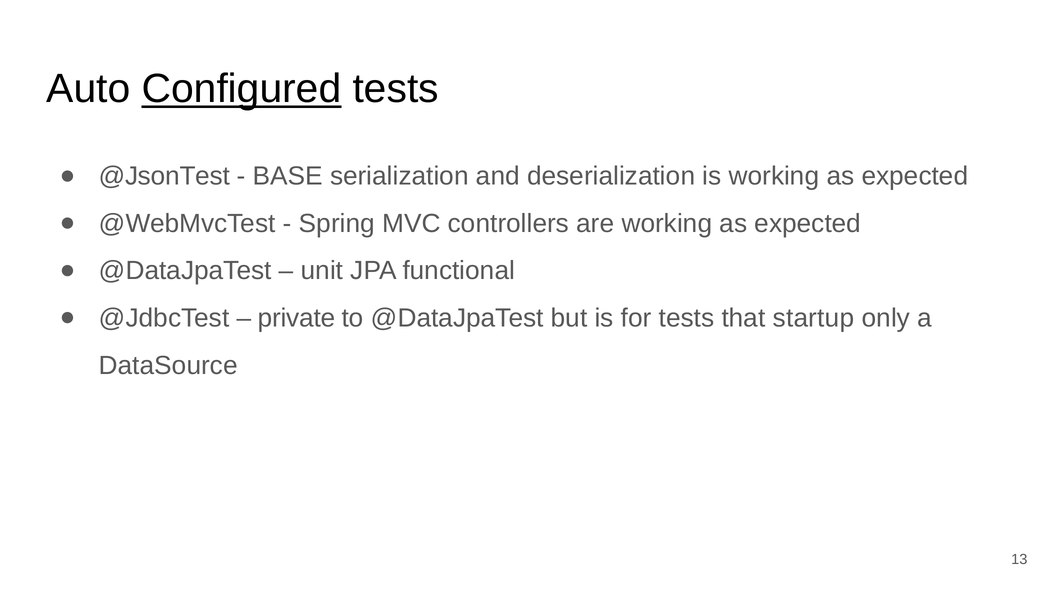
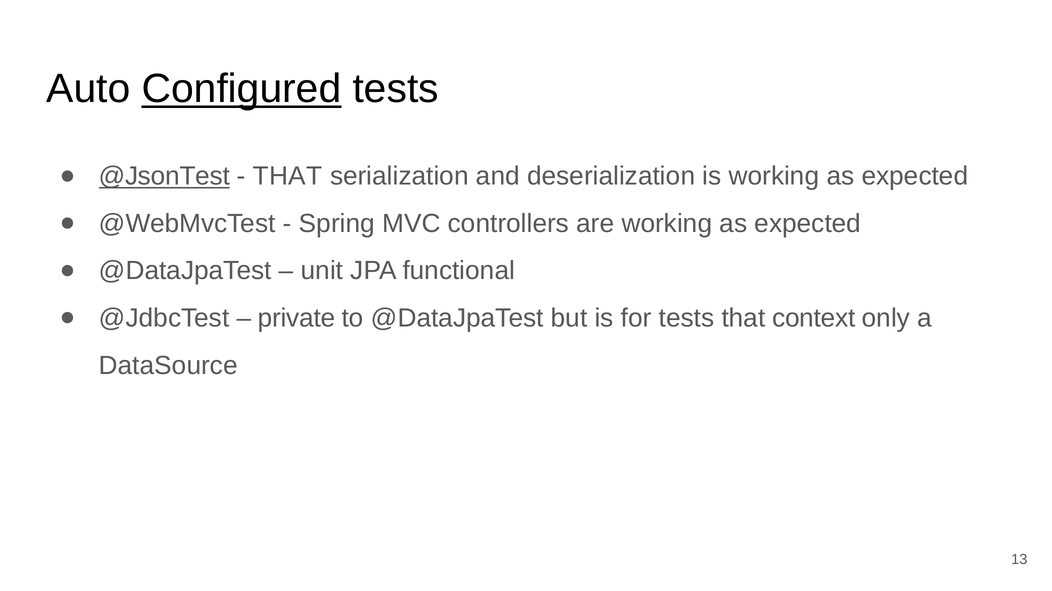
@JsonTest underline: none -> present
BASE at (288, 176): BASE -> THAT
startup: startup -> context
